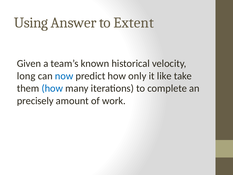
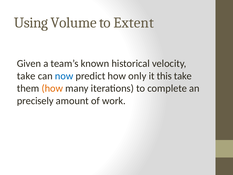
Answer: Answer -> Volume
long at (26, 76): long -> take
like: like -> this
how at (52, 88) colour: blue -> orange
